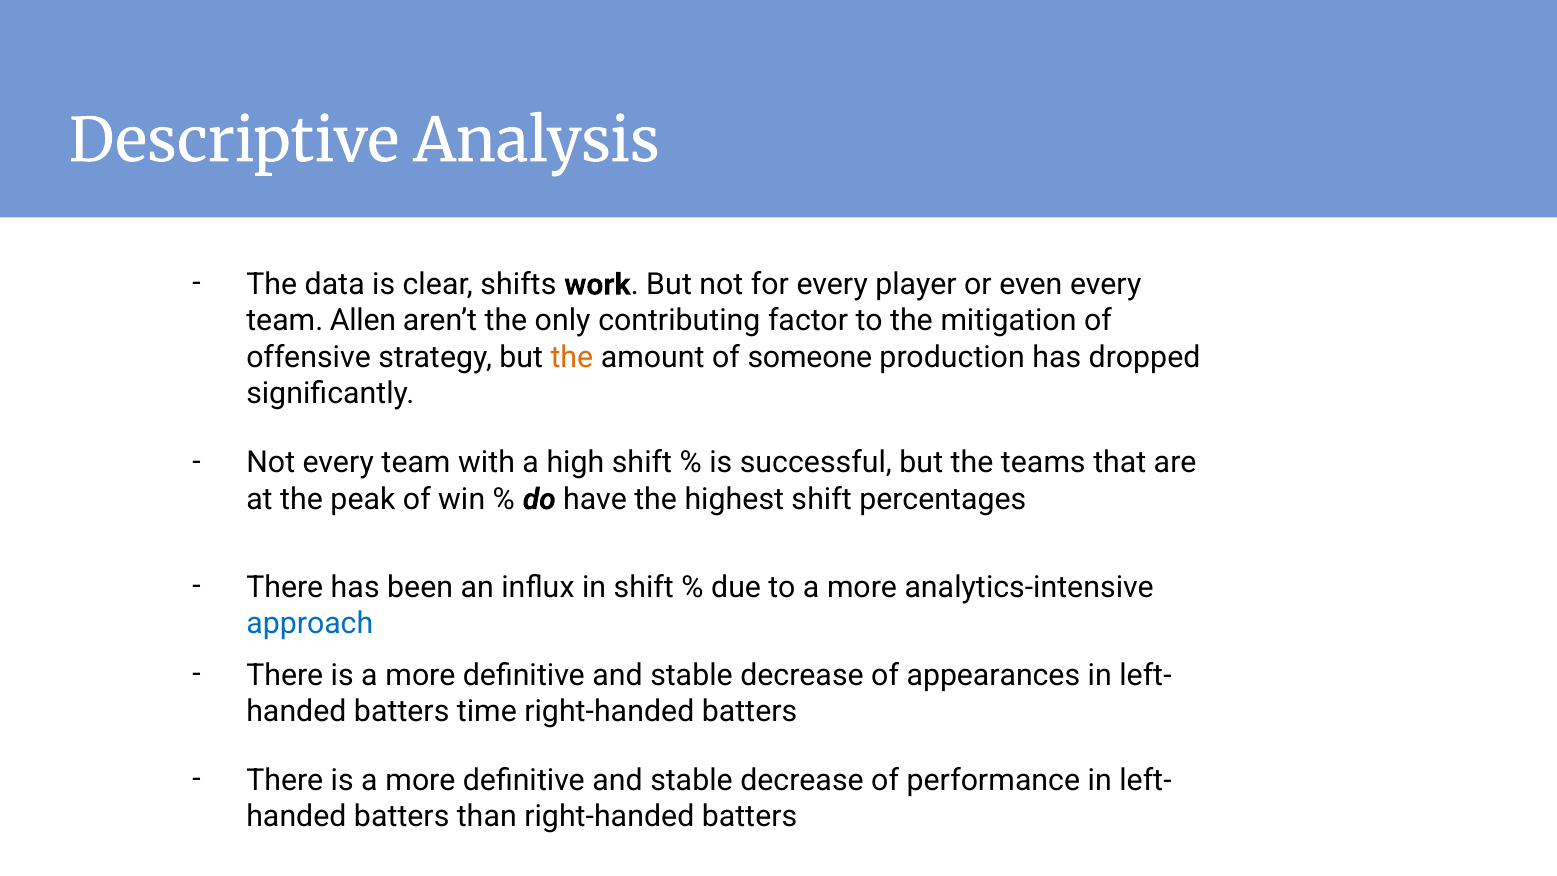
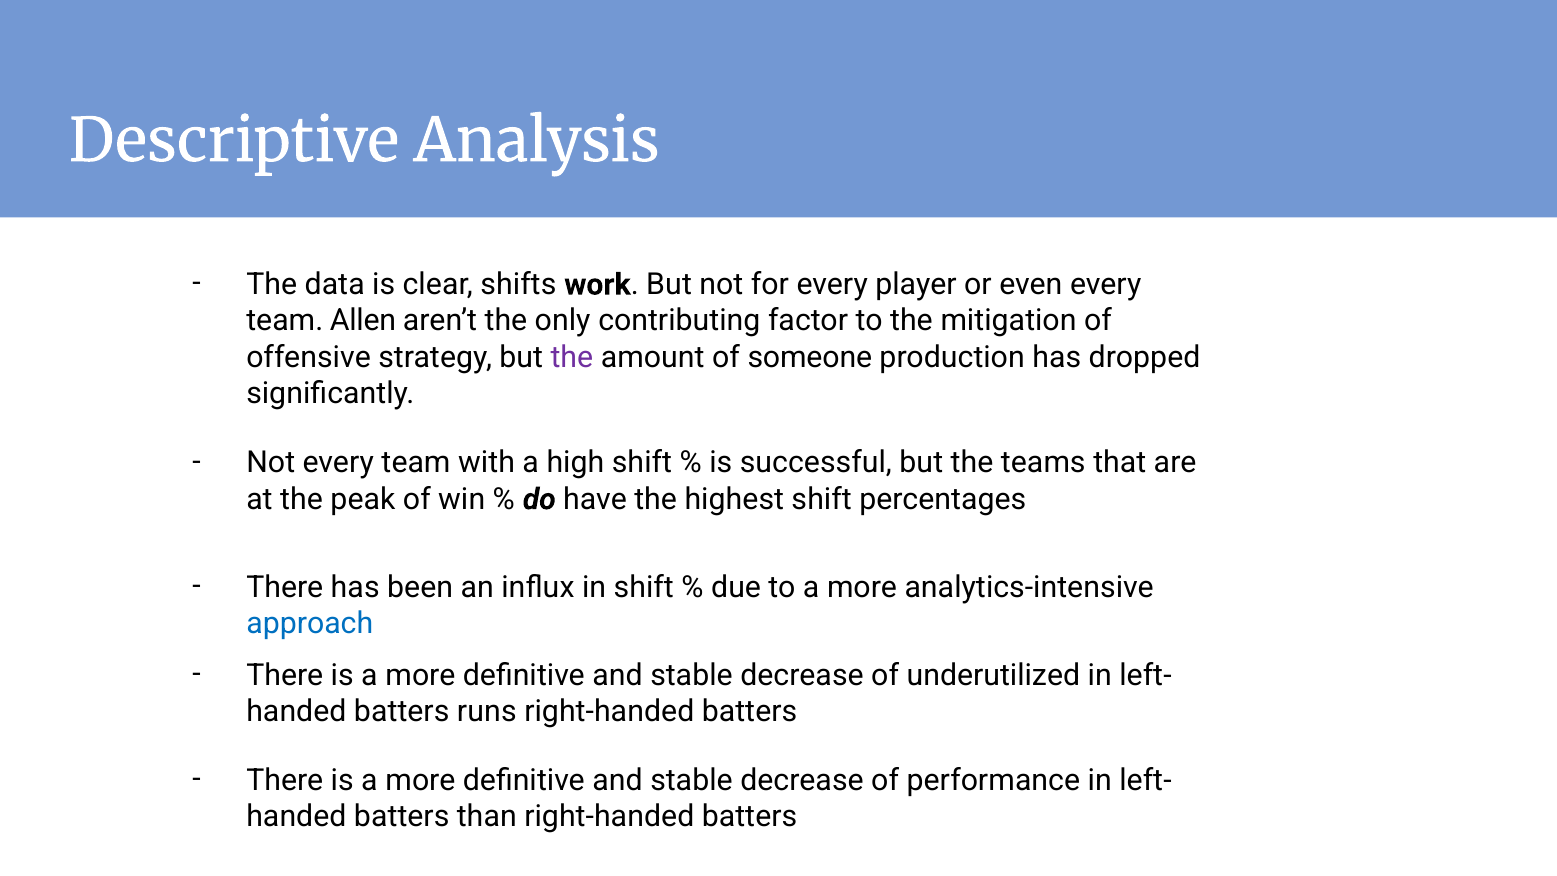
the at (572, 357) colour: orange -> purple
appearances: appearances -> underutilized
time: time -> runs
